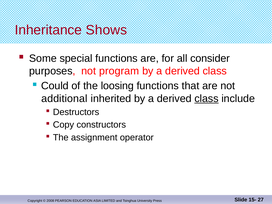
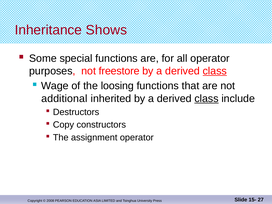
all consider: consider -> operator
program: program -> freestore
class at (215, 71) underline: none -> present
Could: Could -> Wage
